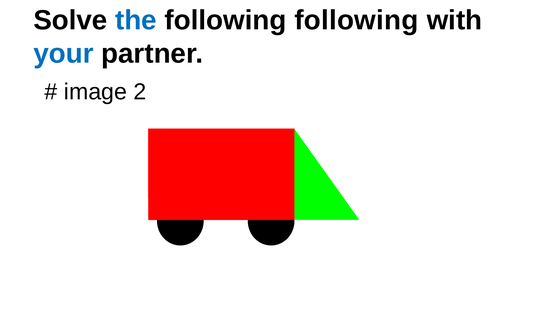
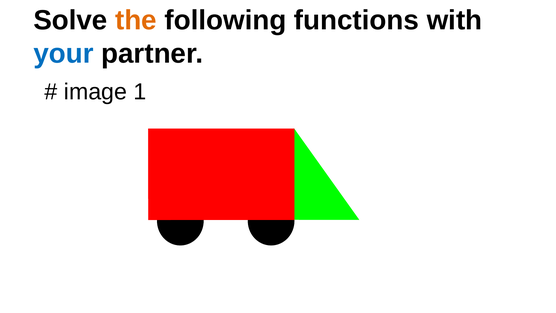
the colour: blue -> orange
following following: following -> functions
2: 2 -> 1
